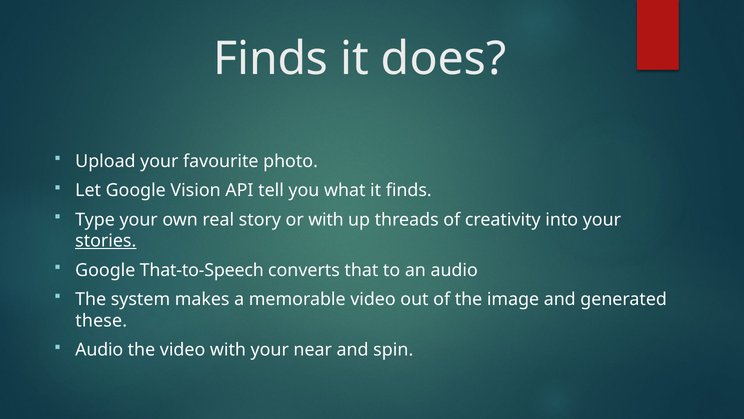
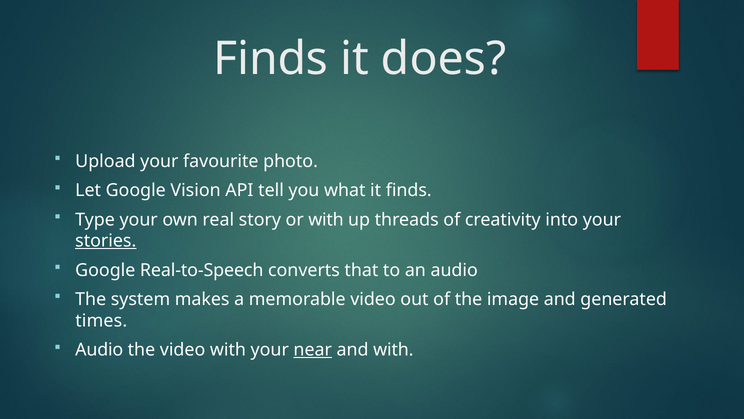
That-to-Speech: That-to-Speech -> Real-to-Speech
these: these -> times
near underline: none -> present
and spin: spin -> with
